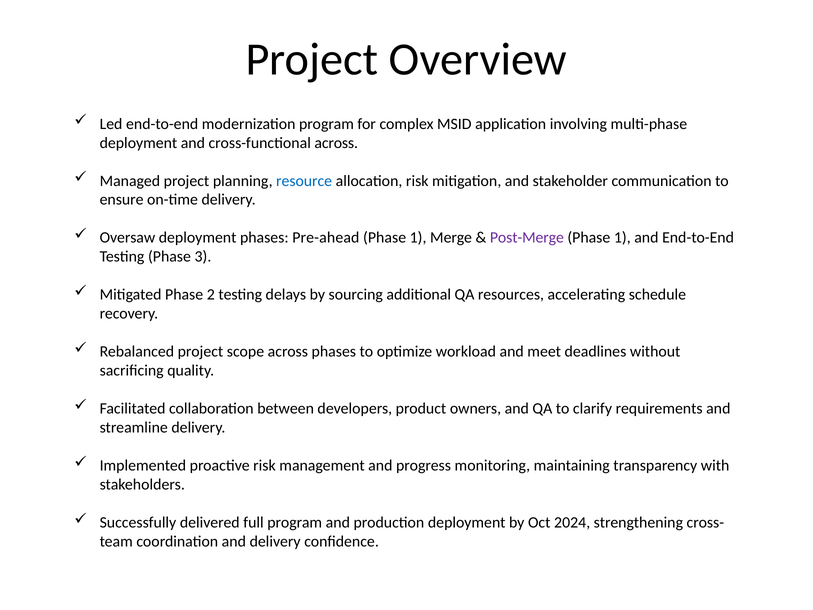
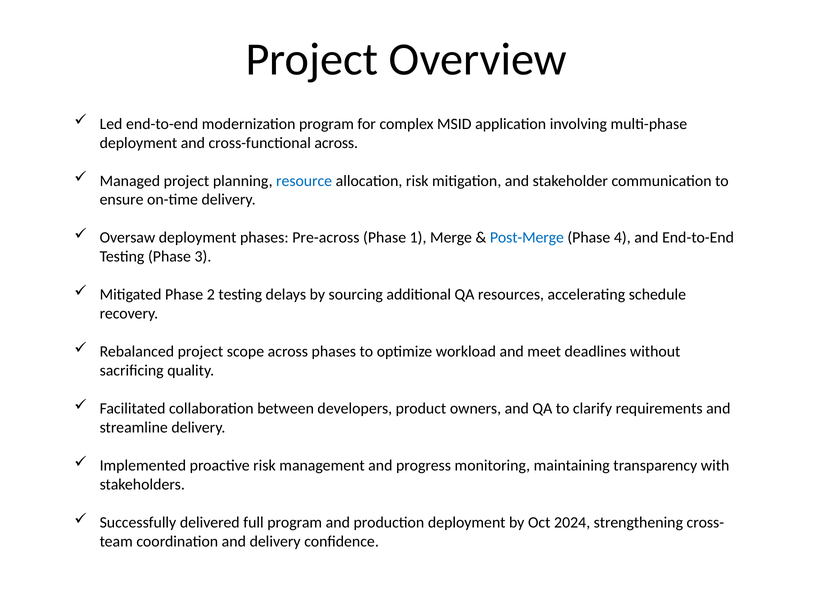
Pre-ahead: Pre-ahead -> Pre-across
Post-Merge colour: purple -> blue
1 at (622, 238): 1 -> 4
